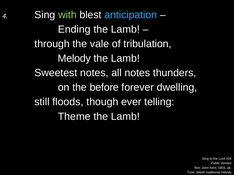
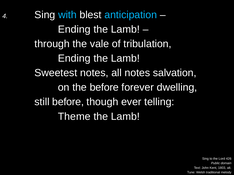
with colour: light green -> light blue
Melody at (74, 58): Melody -> Ending
thunders: thunders -> salvation
still floods: floods -> before
